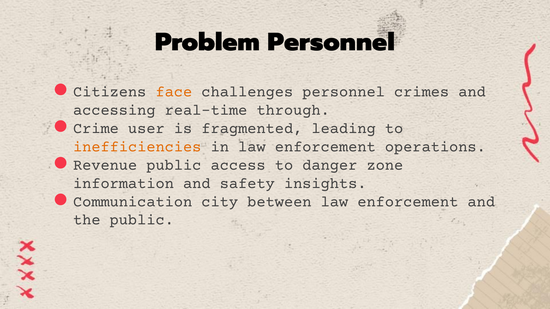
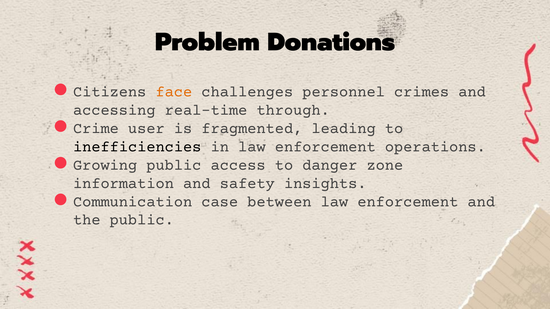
Problem Personnel: Personnel -> Donations
inefficiencies colour: orange -> black
Revenue: Revenue -> Growing
city: city -> case
